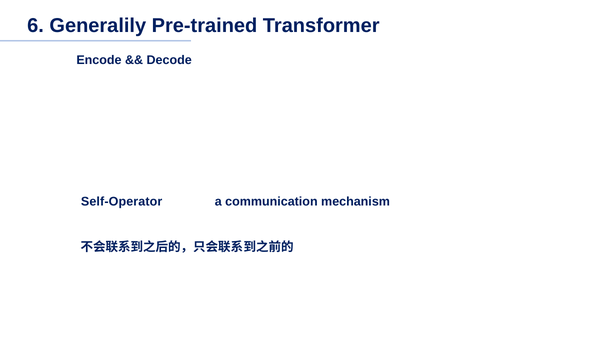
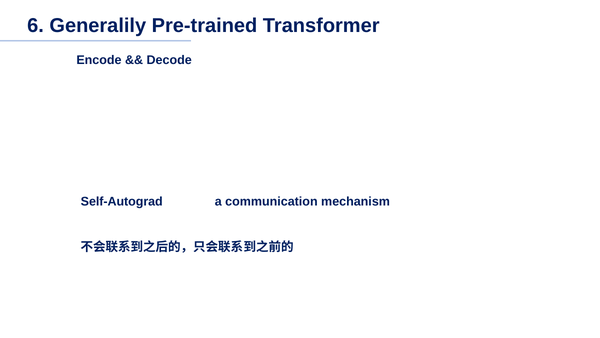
Self-Operator: Self-Operator -> Self-Autograd
